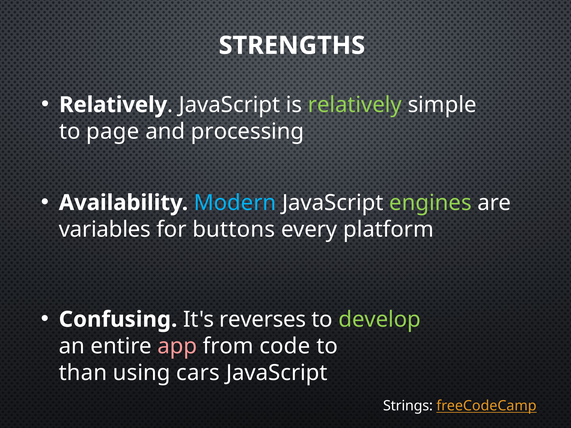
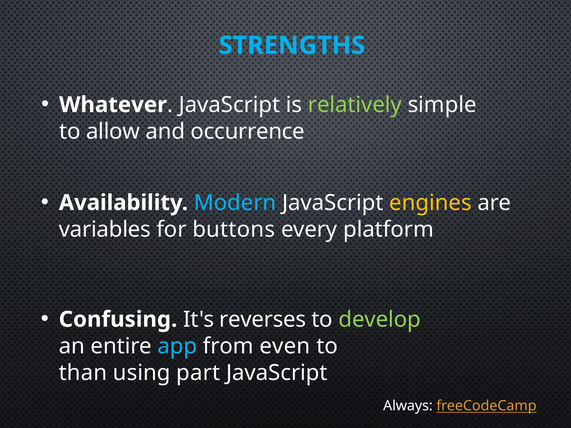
STRENGTHS colour: white -> light blue
Relatively at (113, 105): Relatively -> Whatever
page: page -> allow
processing: processing -> occurrence
engines colour: light green -> yellow
app colour: pink -> light blue
code: code -> even
cars: cars -> part
Strings: Strings -> Always
